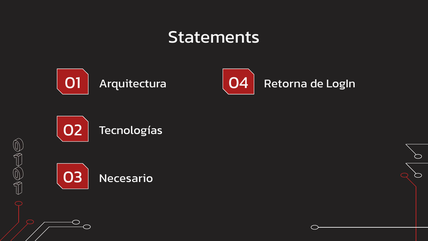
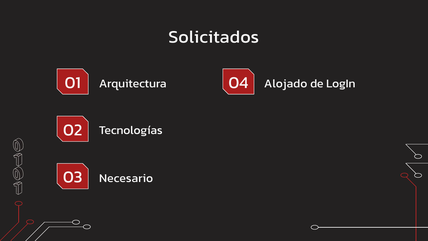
Statements: Statements -> Solicitados
Retorna: Retorna -> Alojado
